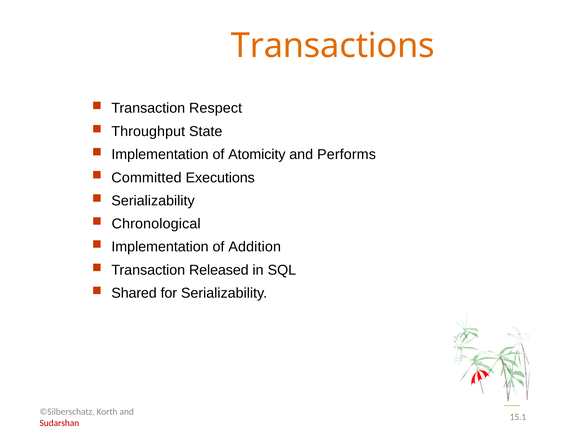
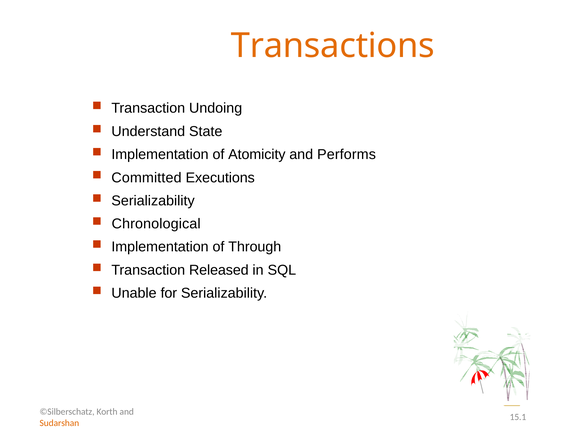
Respect: Respect -> Undoing
Throughput: Throughput -> Understand
Addition: Addition -> Through
Shared: Shared -> Unable
Sudarshan colour: red -> orange
